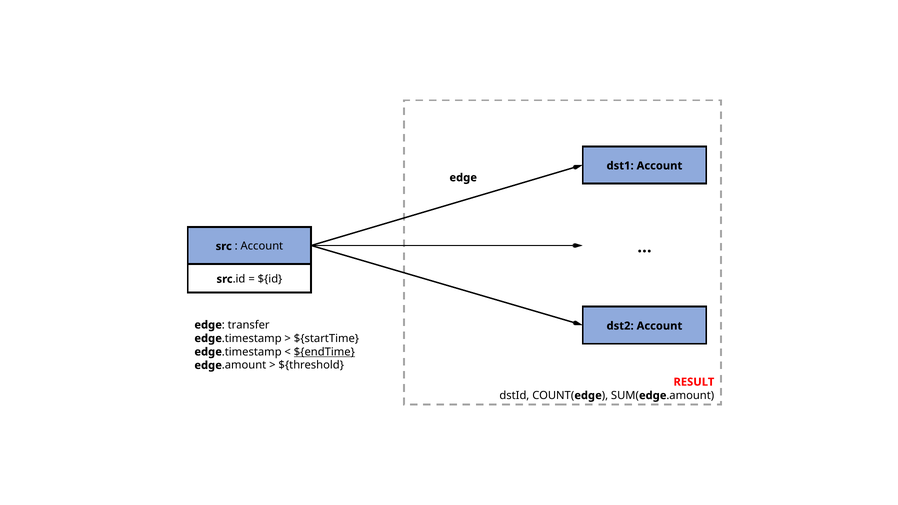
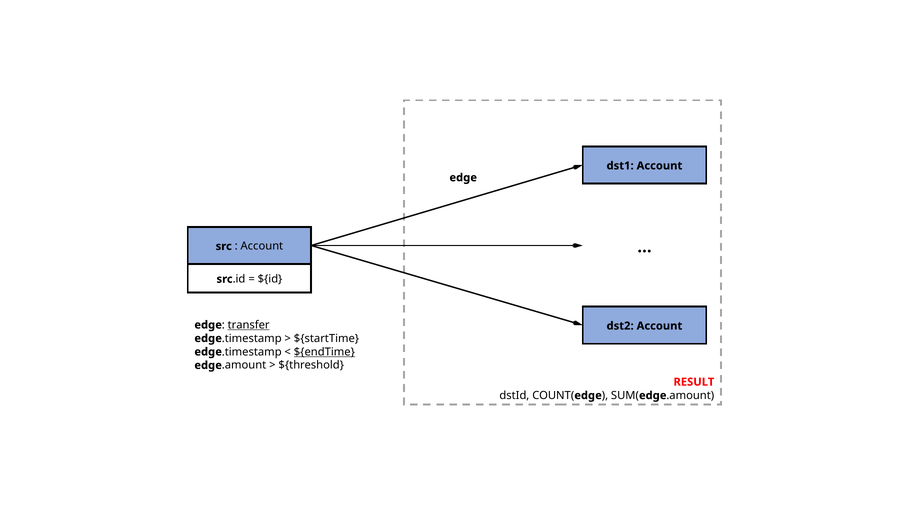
transfer underline: none -> present
